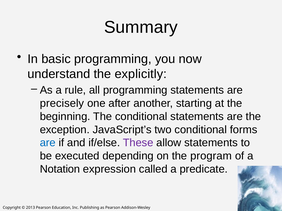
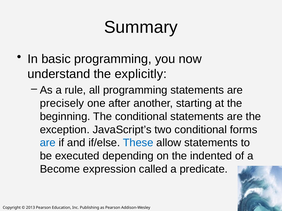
These colour: purple -> blue
program: program -> indented
Notation: Notation -> Become
